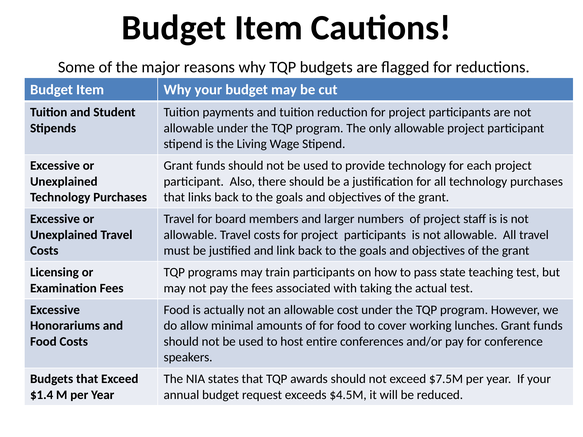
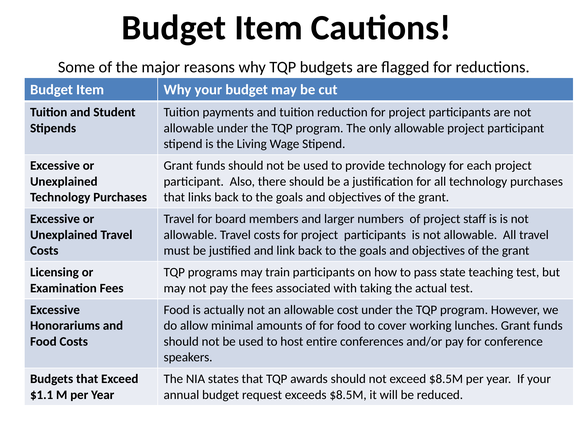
exceed $7.5M: $7.5M -> $8.5M
$1.4: $1.4 -> $1.1
exceeds $4.5M: $4.5M -> $8.5M
